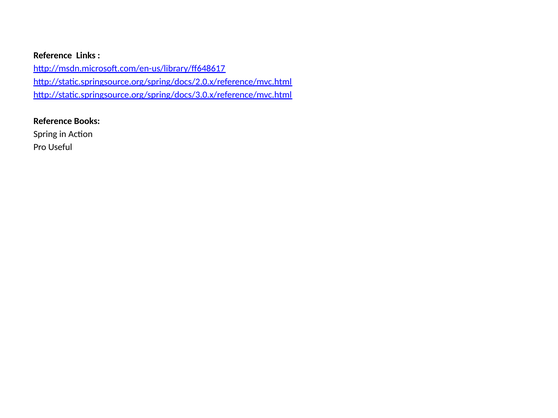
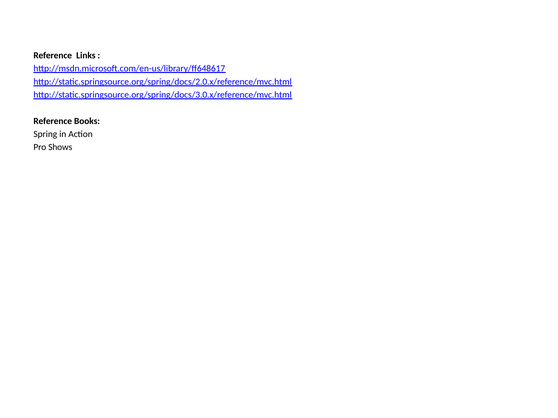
Useful: Useful -> Shows
